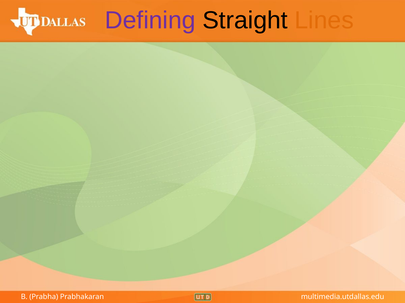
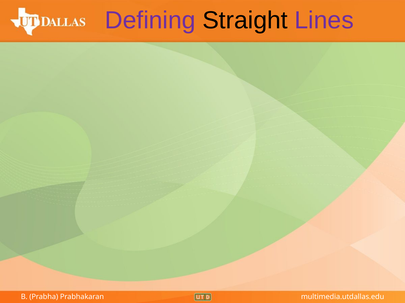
Lines at (324, 20) colour: orange -> purple
